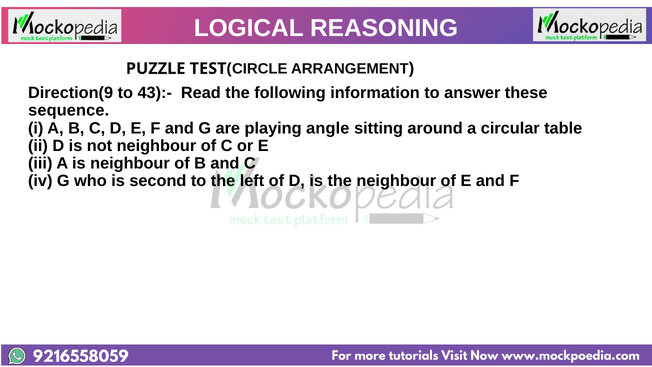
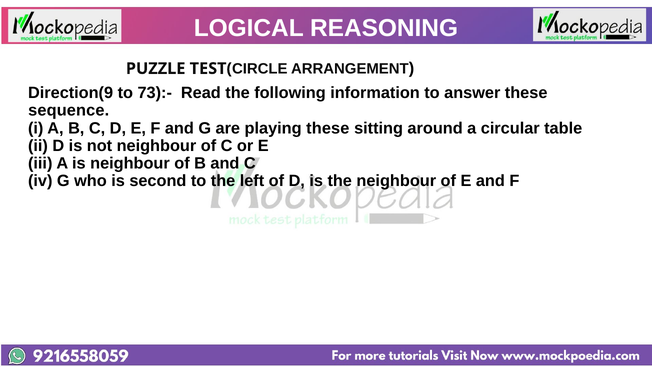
43):-: 43):- -> 73):-
playing angle: angle -> these
